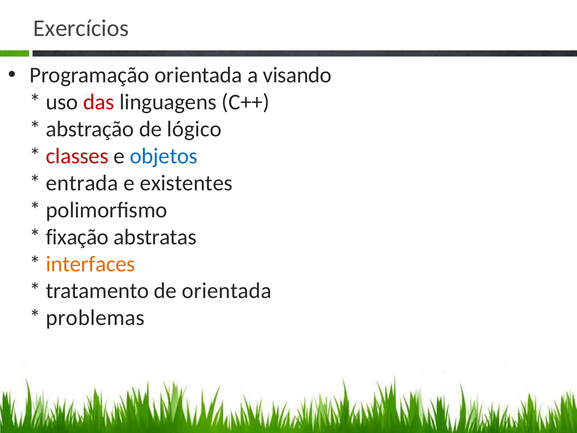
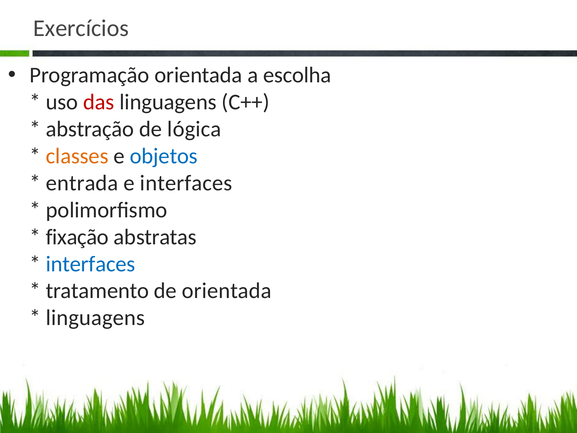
visando: visando -> escolha
lógico: lógico -> lógica
classes colour: red -> orange
e existentes: existentes -> interfaces
interfaces at (90, 264) colour: orange -> blue
problemas at (95, 318): problemas -> linguagens
